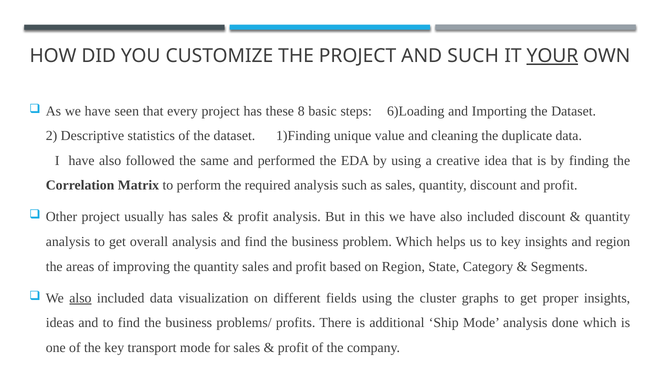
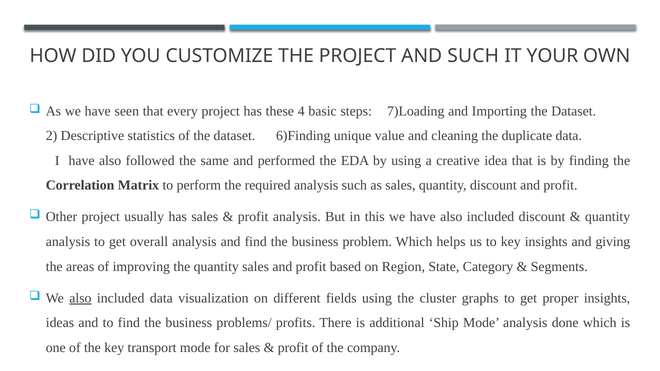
YOUR underline: present -> none
8: 8 -> 4
6)Loading: 6)Loading -> 7)Loading
1)Finding: 1)Finding -> 6)Finding
and region: region -> giving
